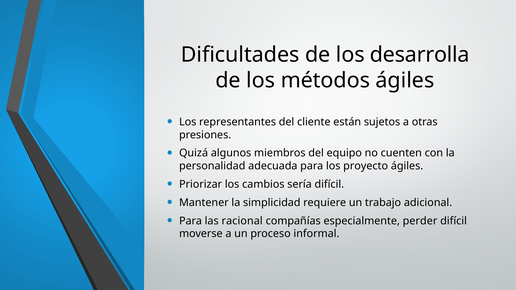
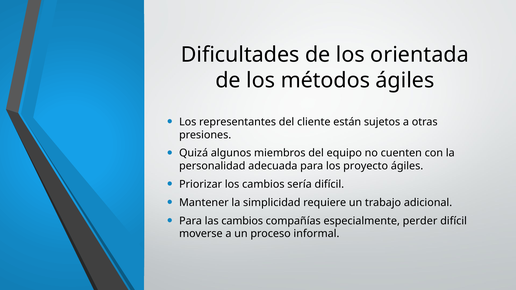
desarrolla: desarrolla -> orientada
las racional: racional -> cambios
